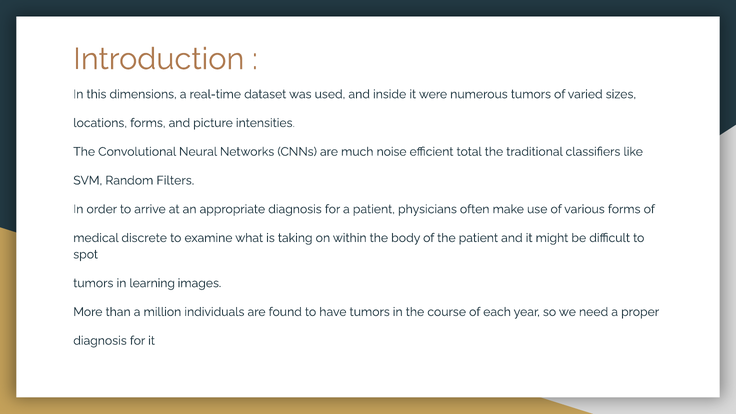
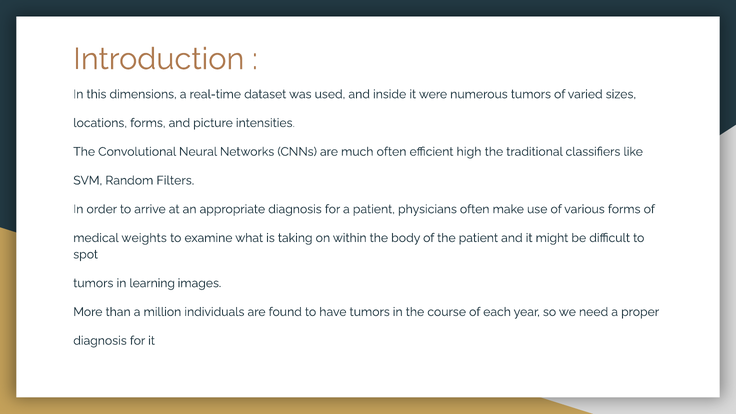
much noise: noise -> often
total: total -> high
discrete: discrete -> weights
